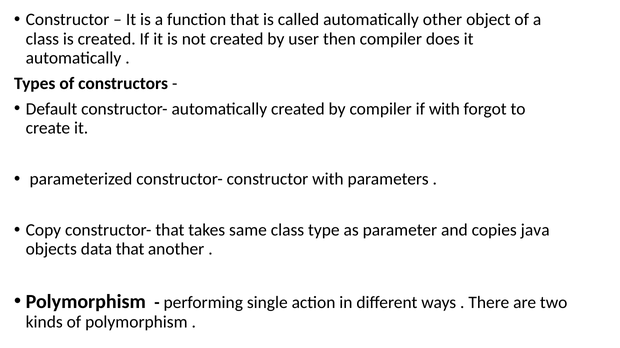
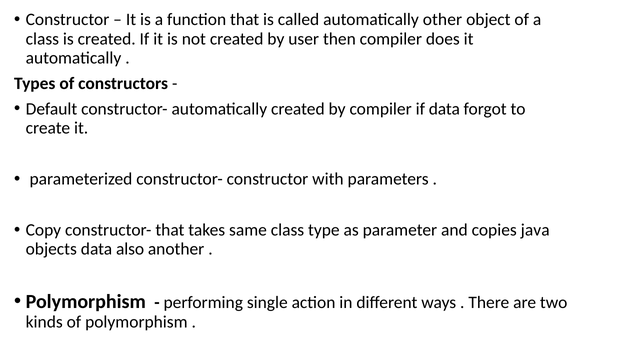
if with: with -> data
data that: that -> also
